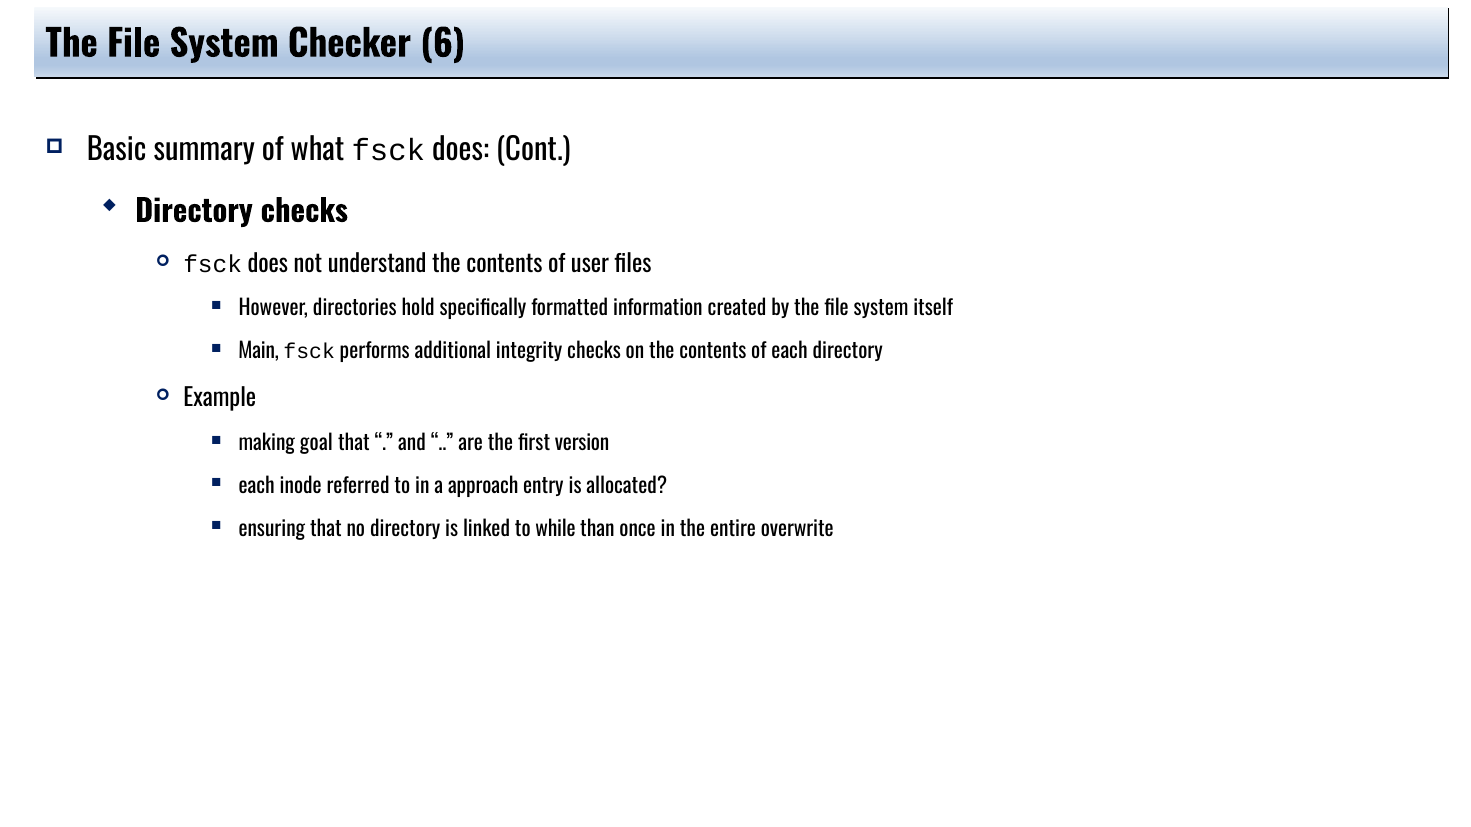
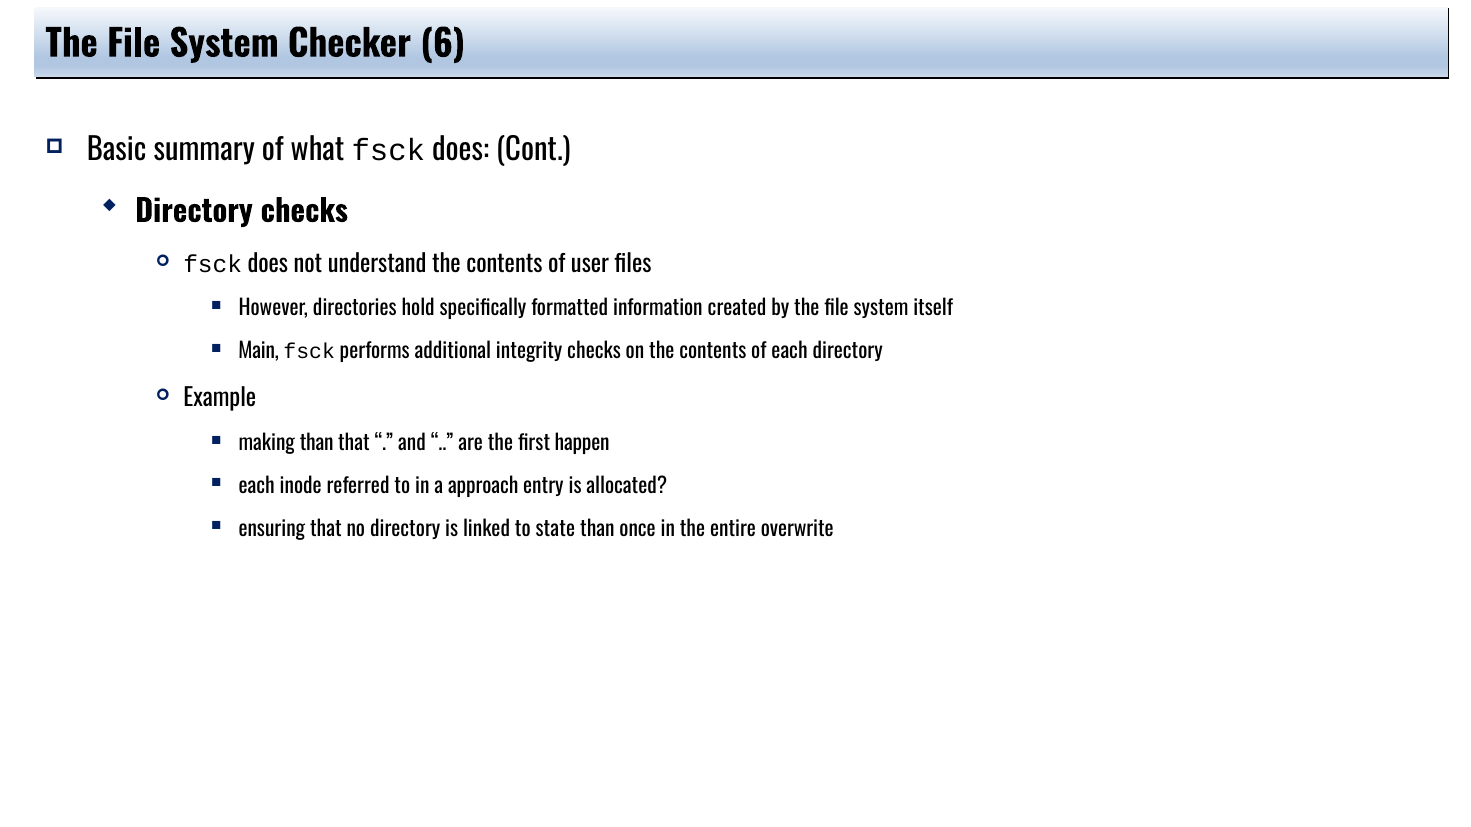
making goal: goal -> than
version: version -> happen
while: while -> state
